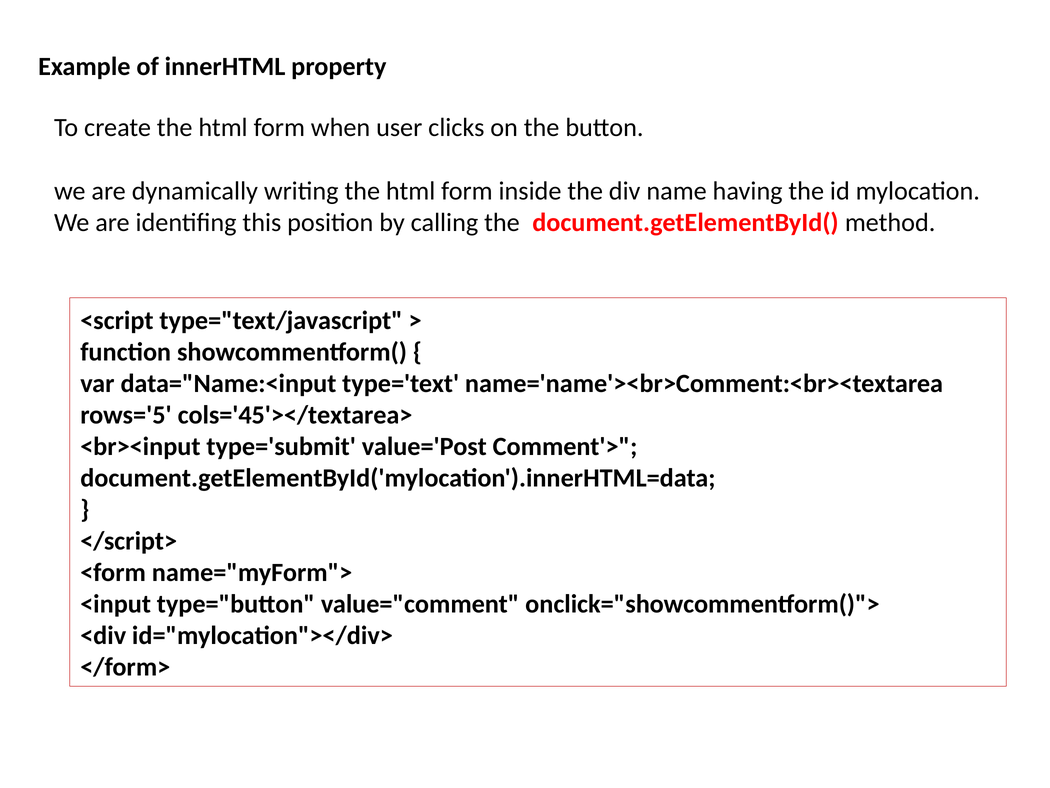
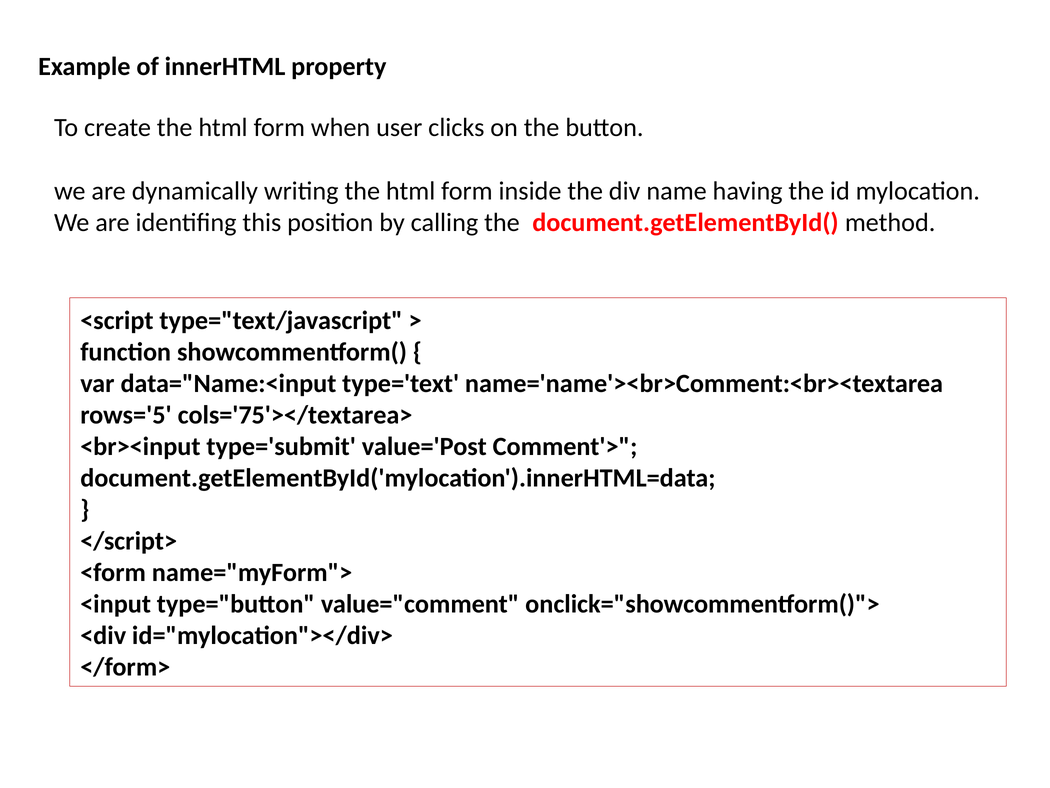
cols='45'></textarea>: cols='45'></textarea> -> cols='75'></textarea>
